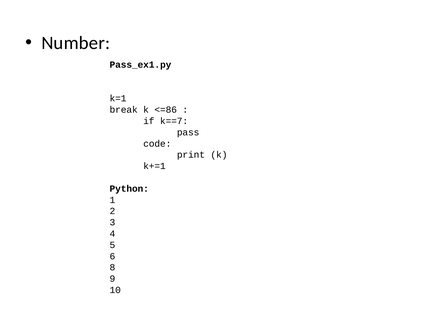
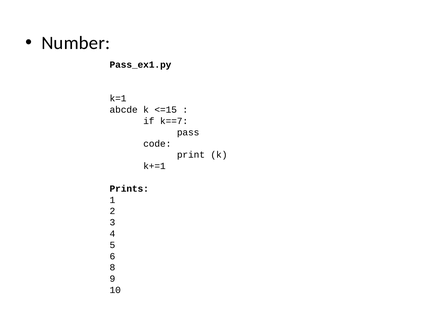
break: break -> abcde
<=86: <=86 -> <=15
Python: Python -> Prints
